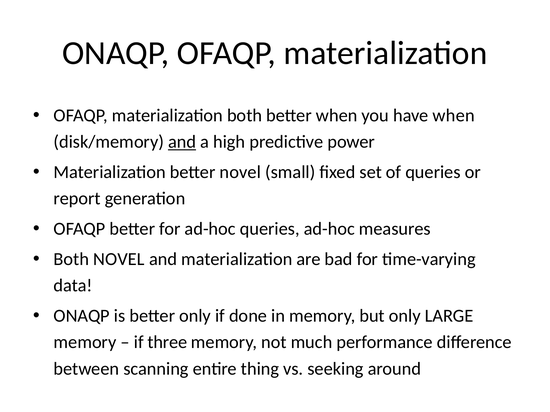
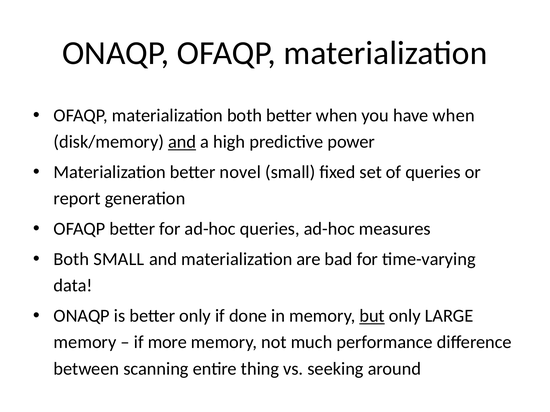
Both NOVEL: NOVEL -> SMALL
but underline: none -> present
three: three -> more
